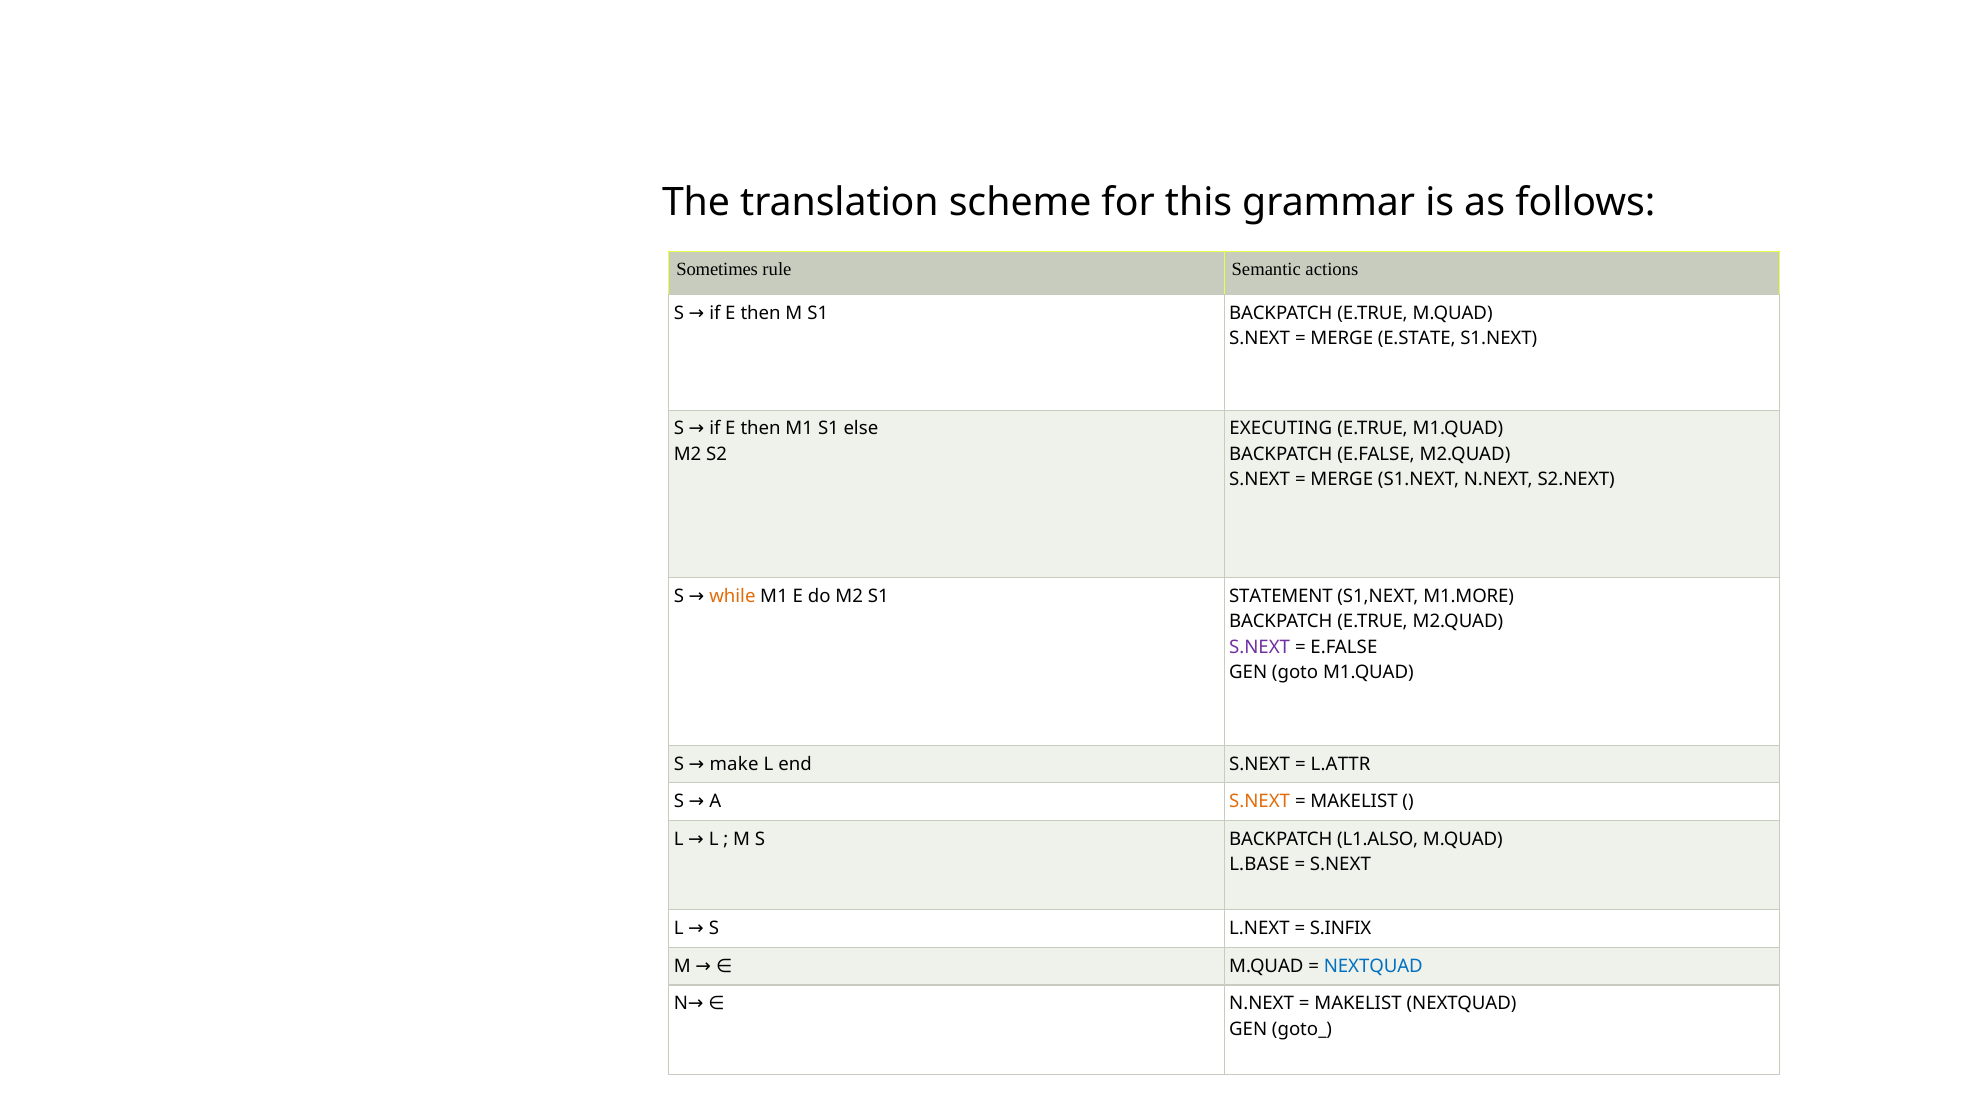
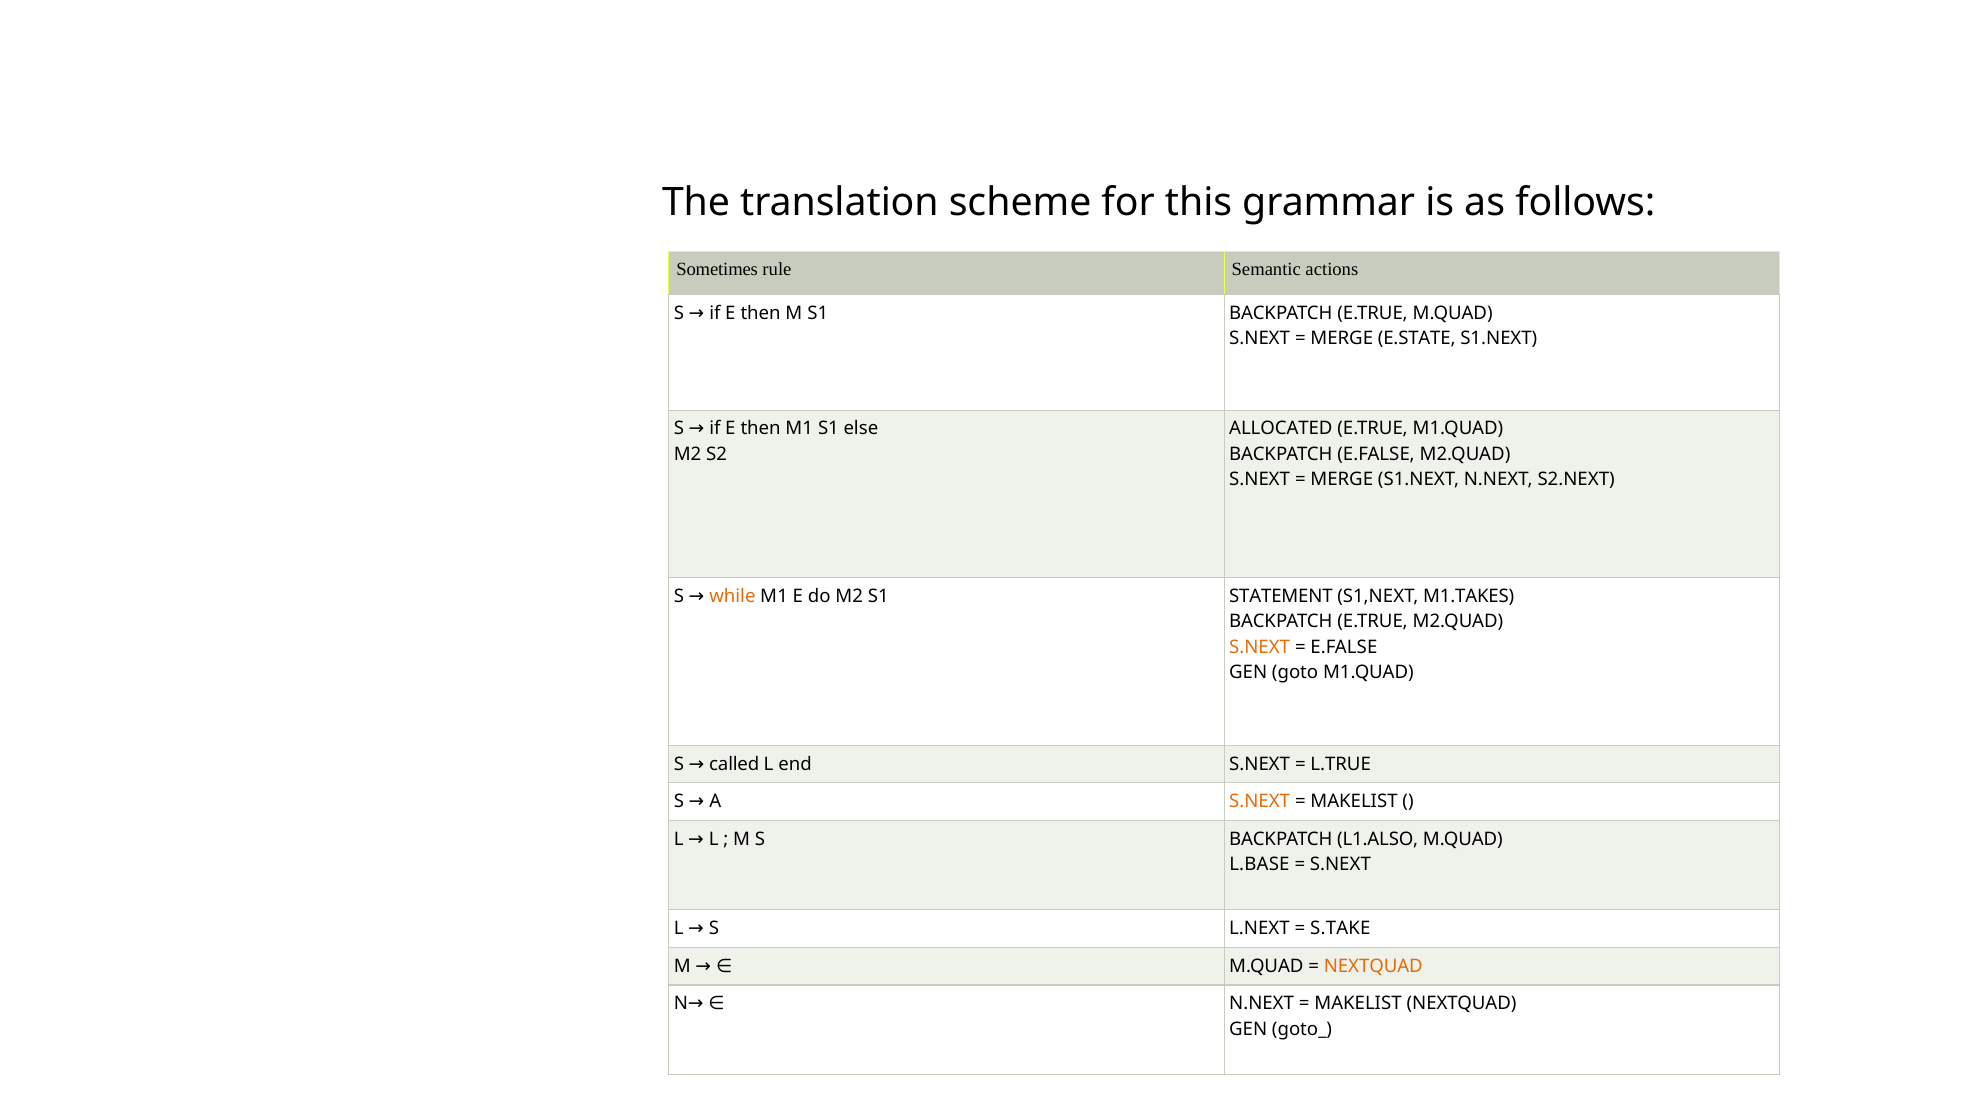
EXECUTING: EXECUTING -> ALLOCATED
M1.MORE: M1.MORE -> M1.TAKES
S.NEXT at (1260, 647) colour: purple -> orange
L.ATTR: L.ATTR -> L.TRUE
make: make -> called
S.INFIX: S.INFIX -> S.TAKE
NEXTQUAD at (1373, 966) colour: blue -> orange
